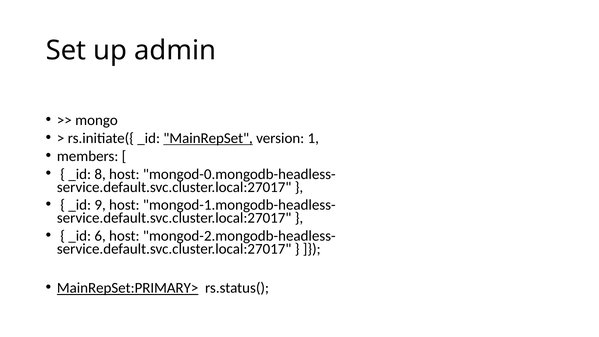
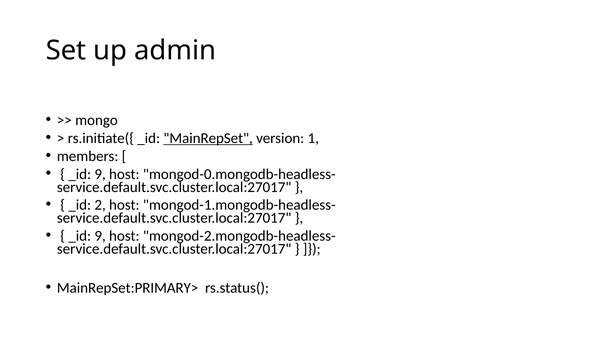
8 at (100, 174): 8 -> 9
9: 9 -> 2
6 at (100, 236): 6 -> 9
MainRepSet:PRIMARY> underline: present -> none
